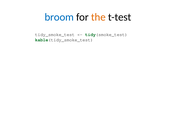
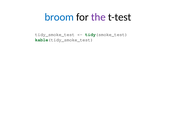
the colour: orange -> purple
